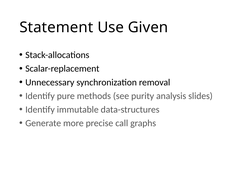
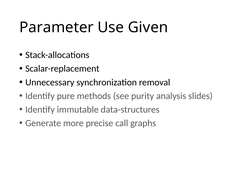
Statement: Statement -> Parameter
